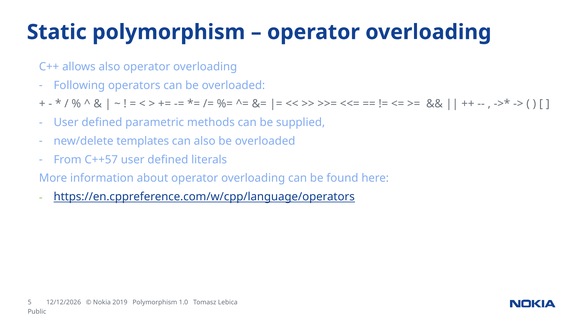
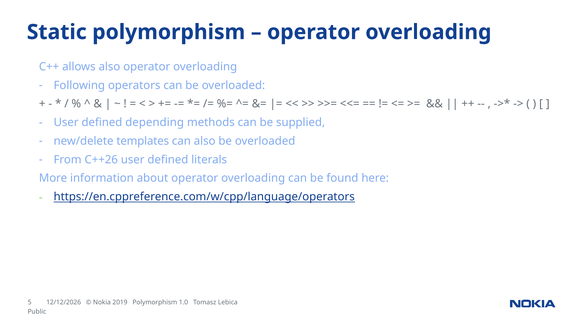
parametric: parametric -> depending
C++57: C++57 -> C++26
